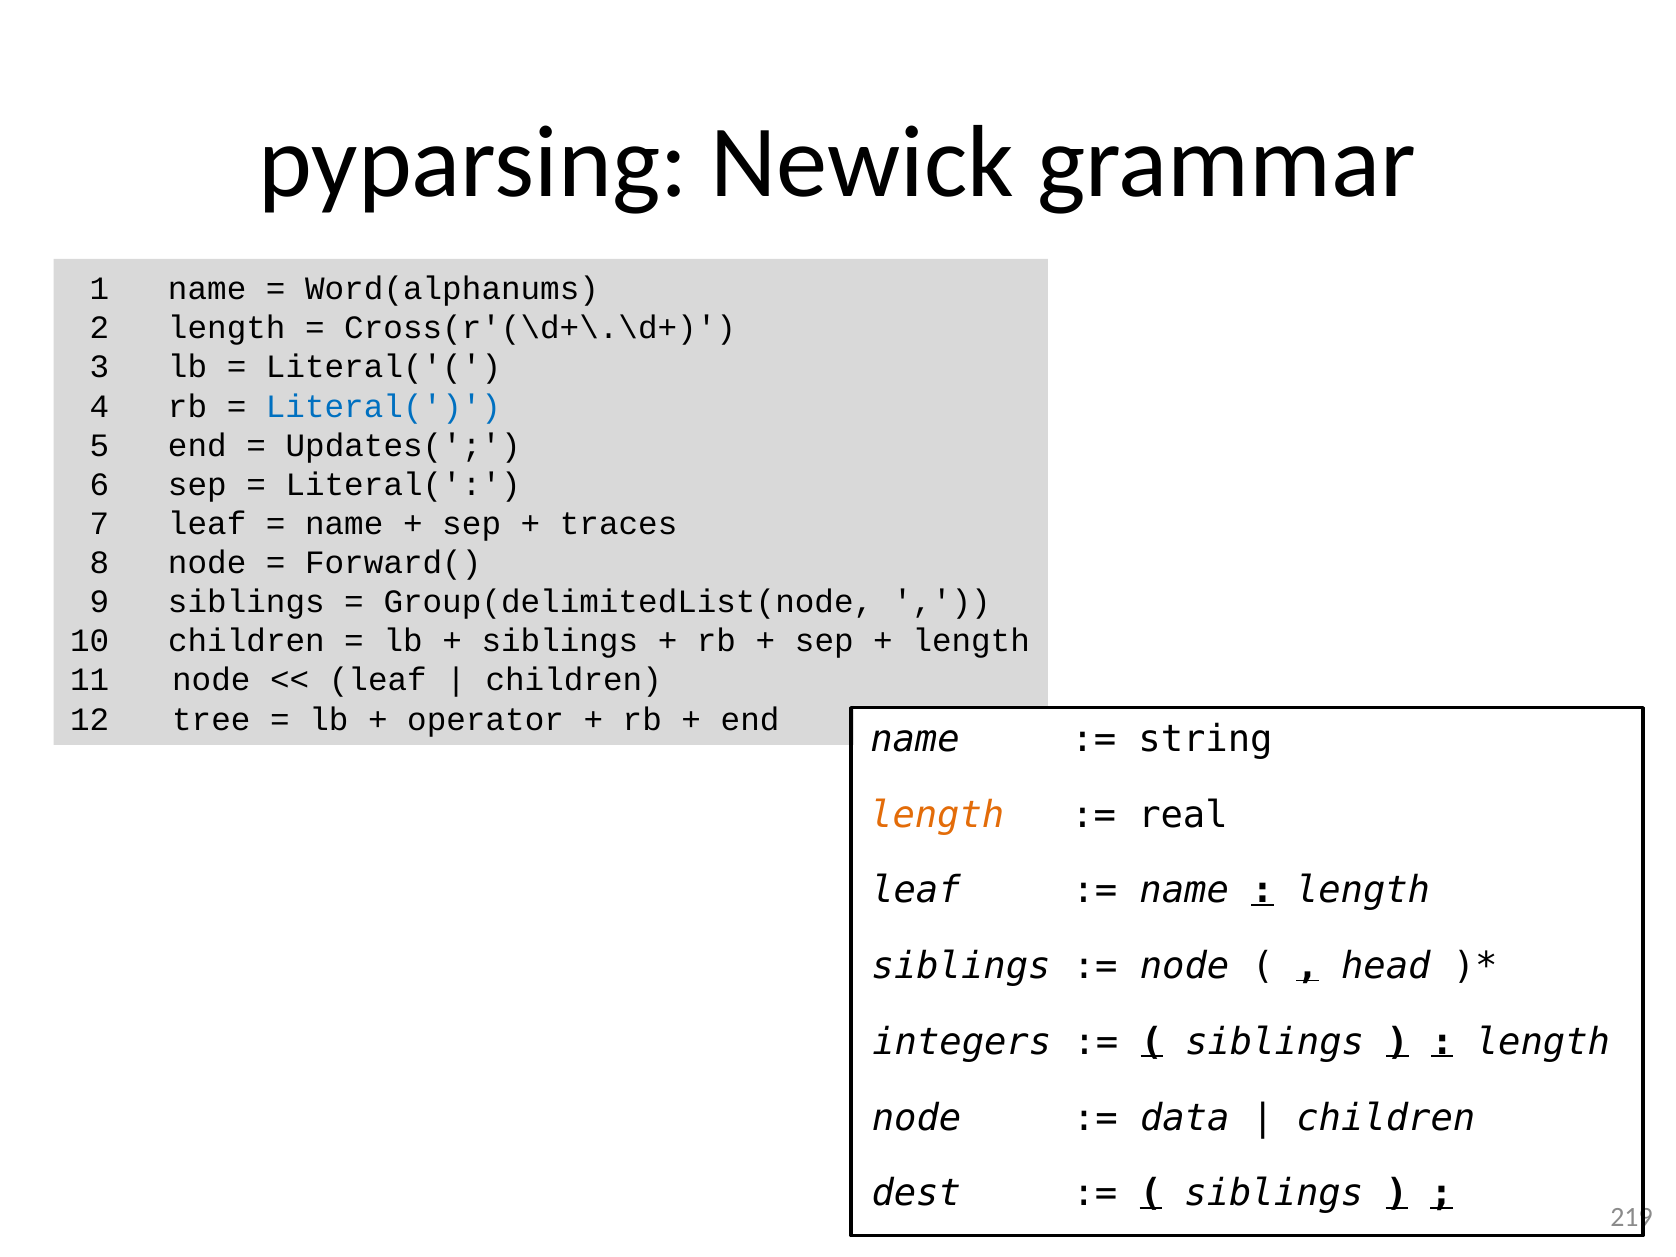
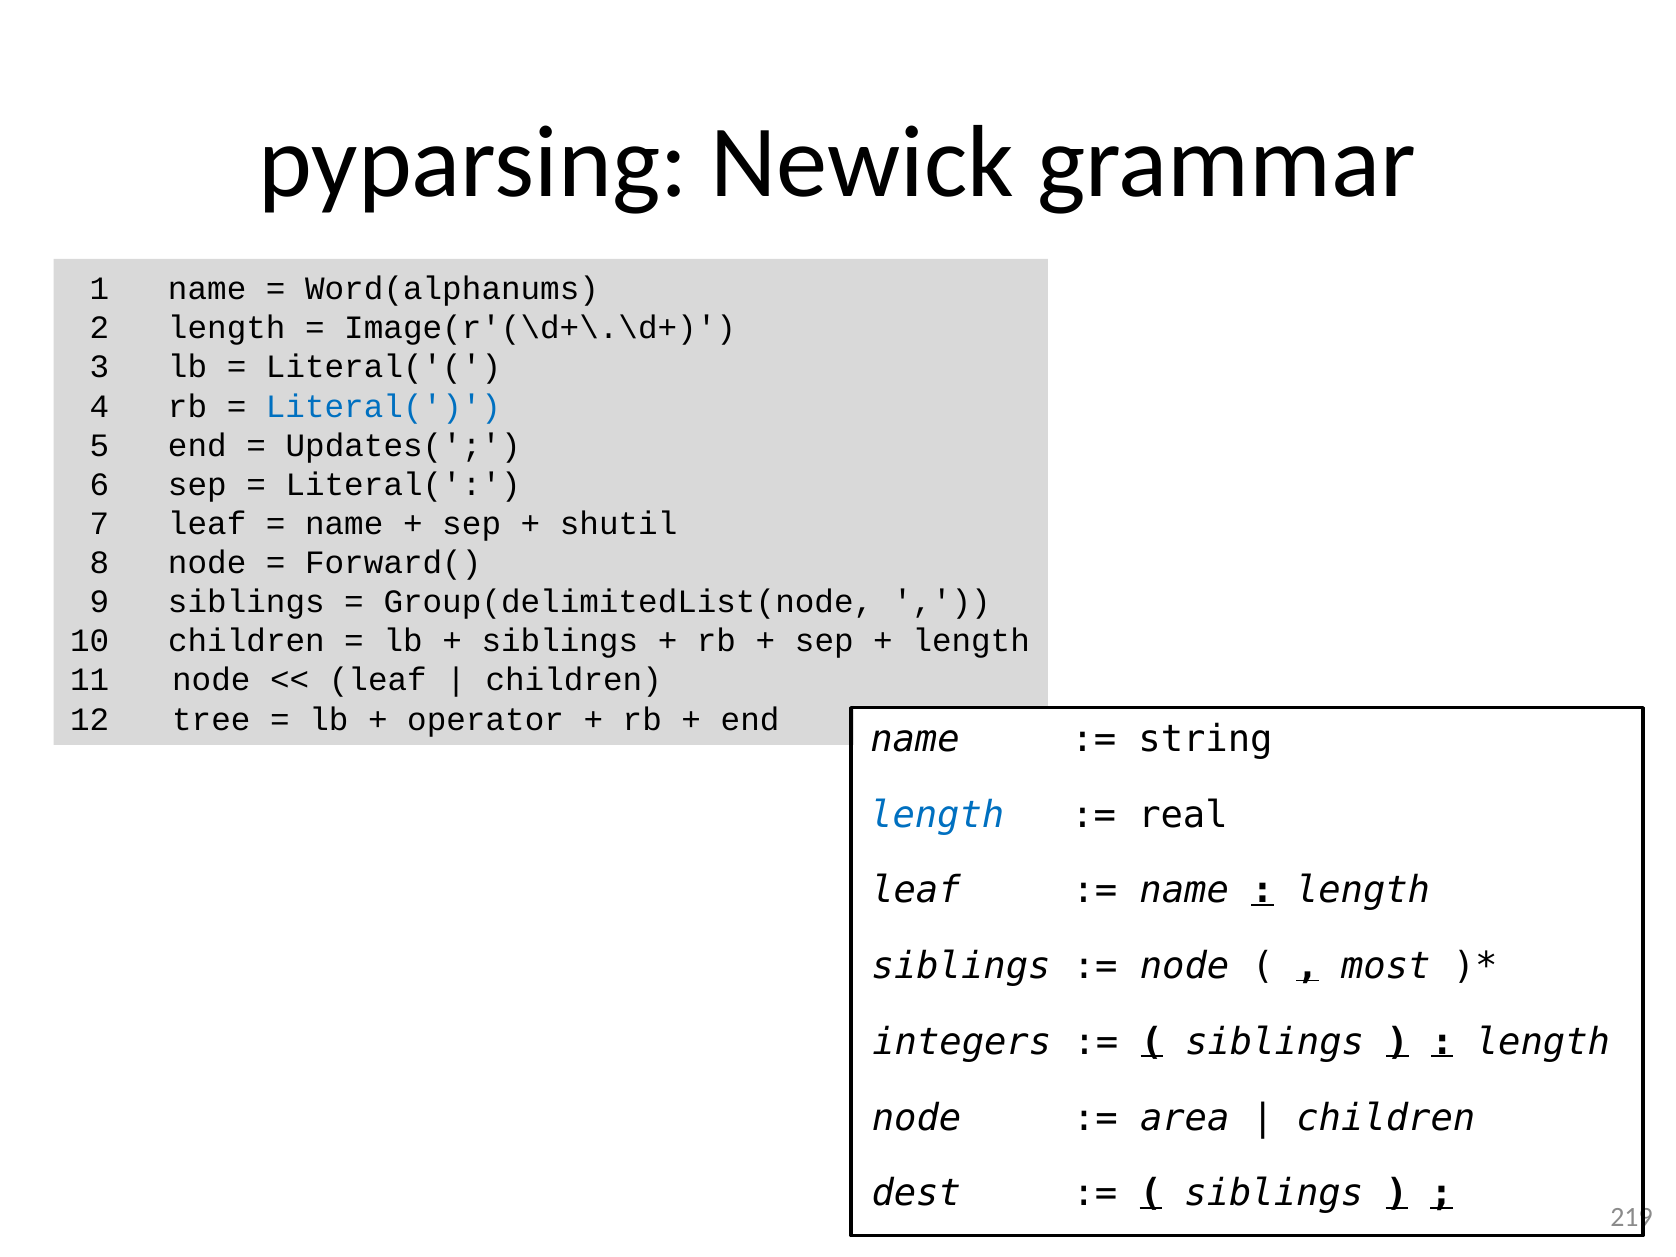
Cross(r'(\d+\.\d+: Cross(r'(\d+\.\d+ -> Image(r'(\d+\.\d+
traces: traces -> shutil
length at (937, 815) colour: orange -> blue
head: head -> most
data: data -> area
